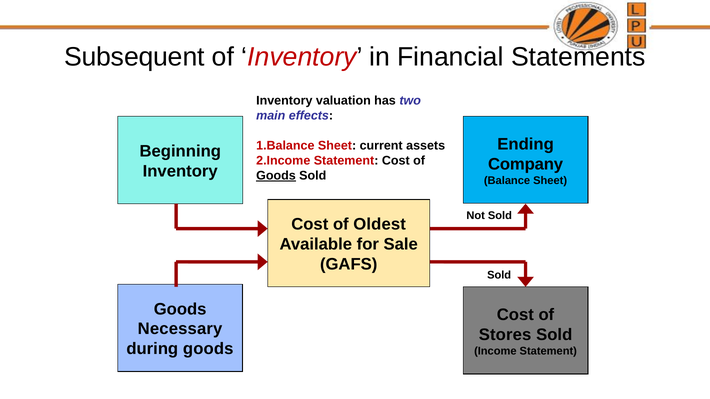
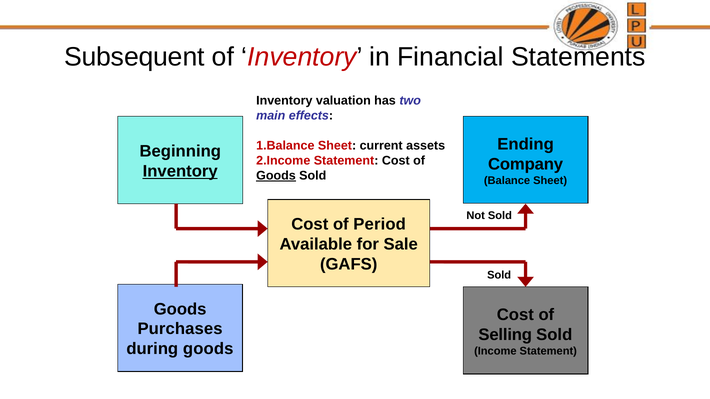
Inventory at (180, 171) underline: none -> present
Oldest: Oldest -> Period
Necessary: Necessary -> Purchases
Stores: Stores -> Selling
